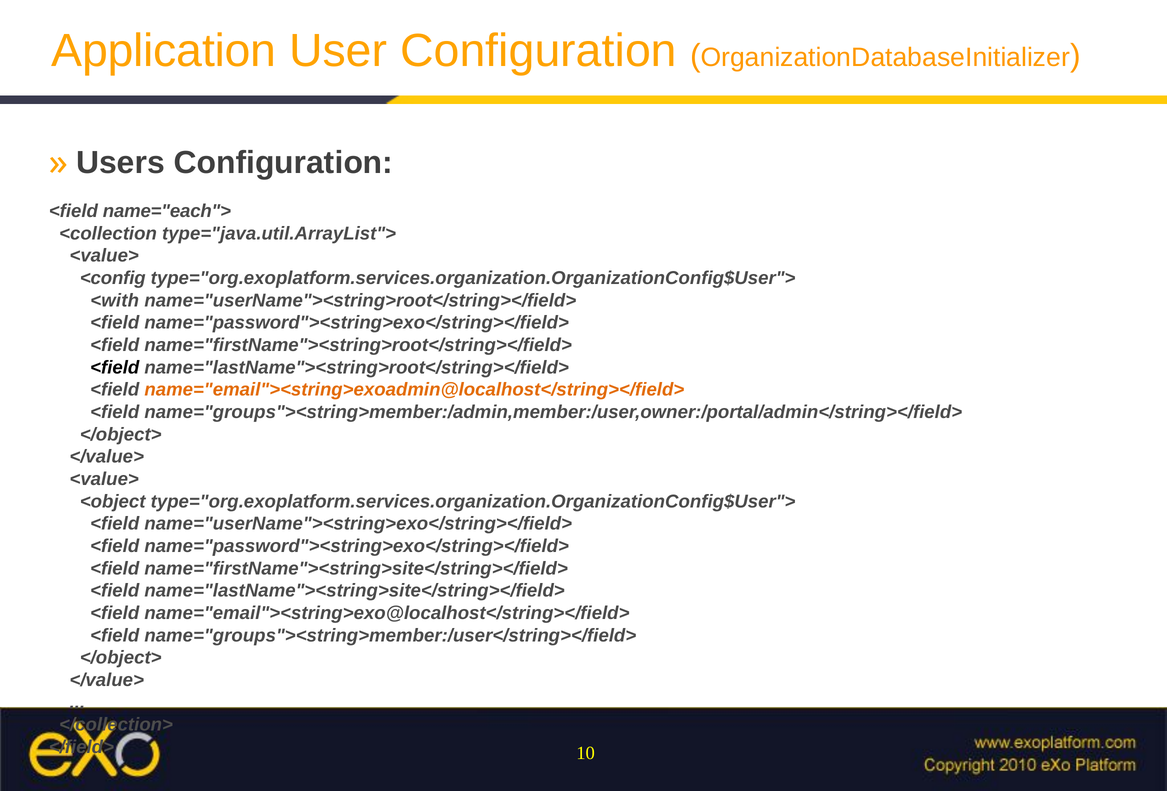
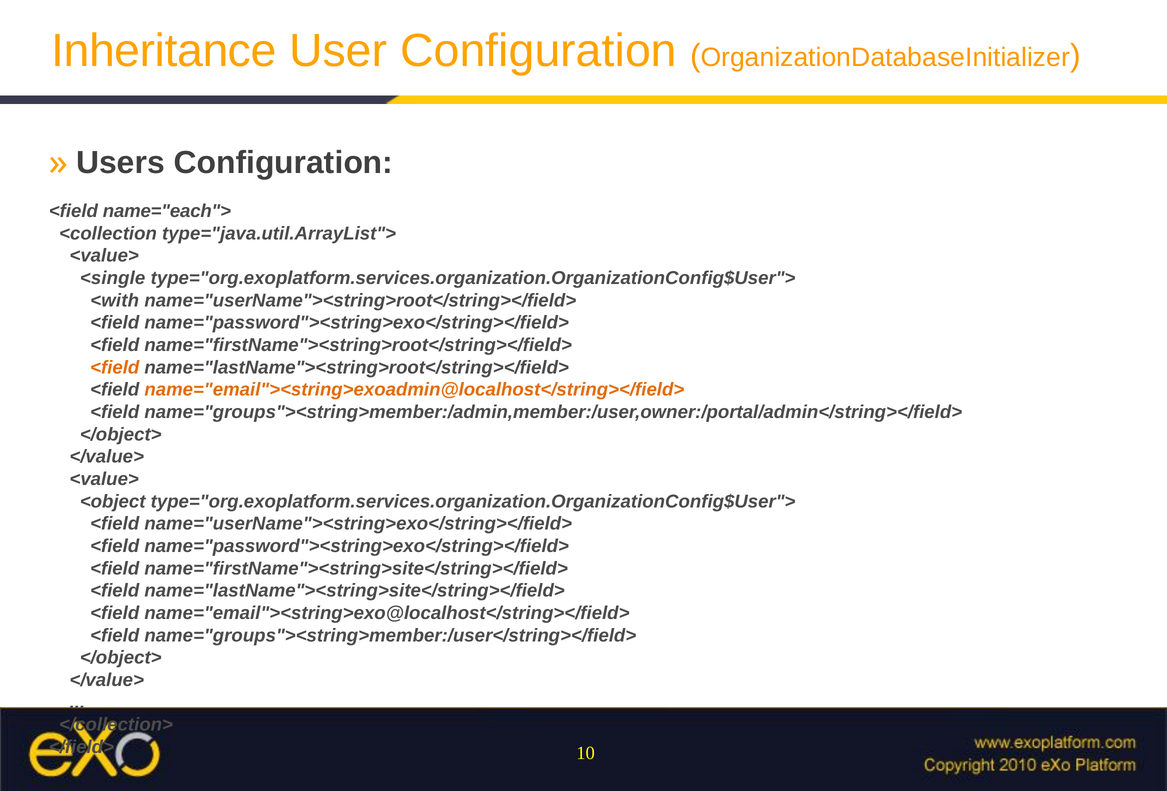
Application: Application -> Inheritance
<config: <config -> <single
<field at (115, 367) colour: black -> orange
